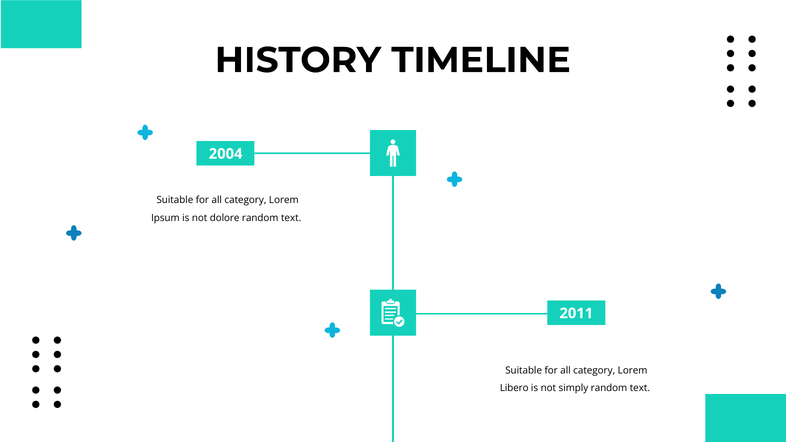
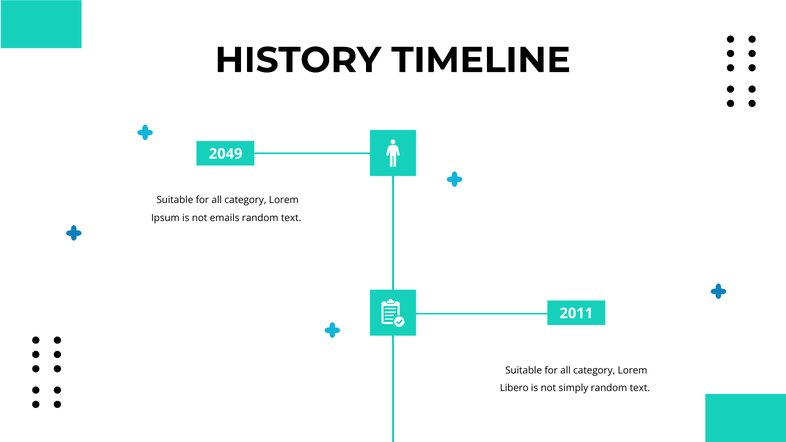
2004: 2004 -> 2049
dolore: dolore -> emails
